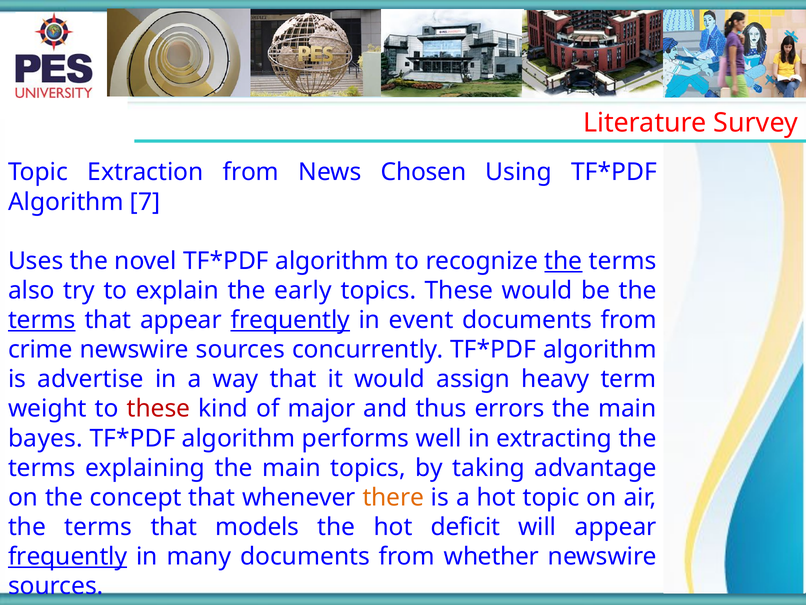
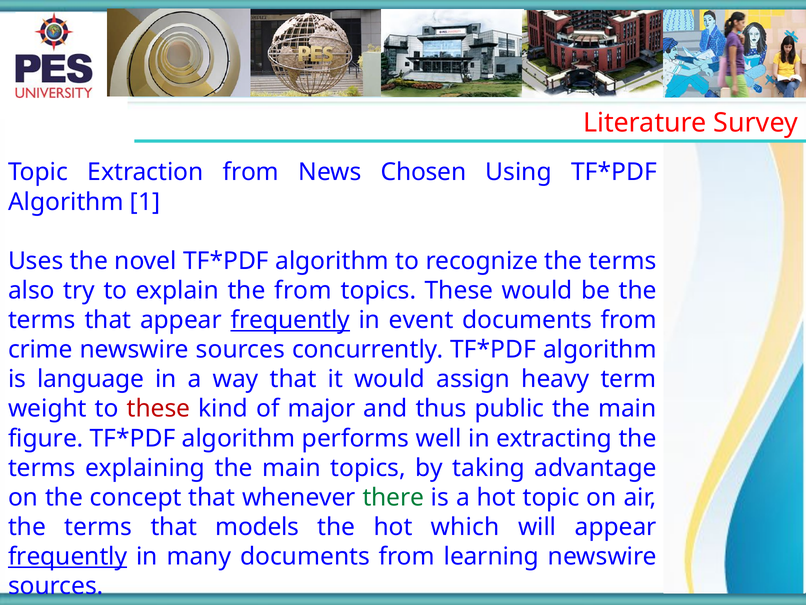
7: 7 -> 1
the at (563, 261) underline: present -> none
the early: early -> from
terms at (42, 320) underline: present -> none
advertise: advertise -> language
errors: errors -> public
bayes: bayes -> figure
there colour: orange -> green
deficit: deficit -> which
whether: whether -> learning
